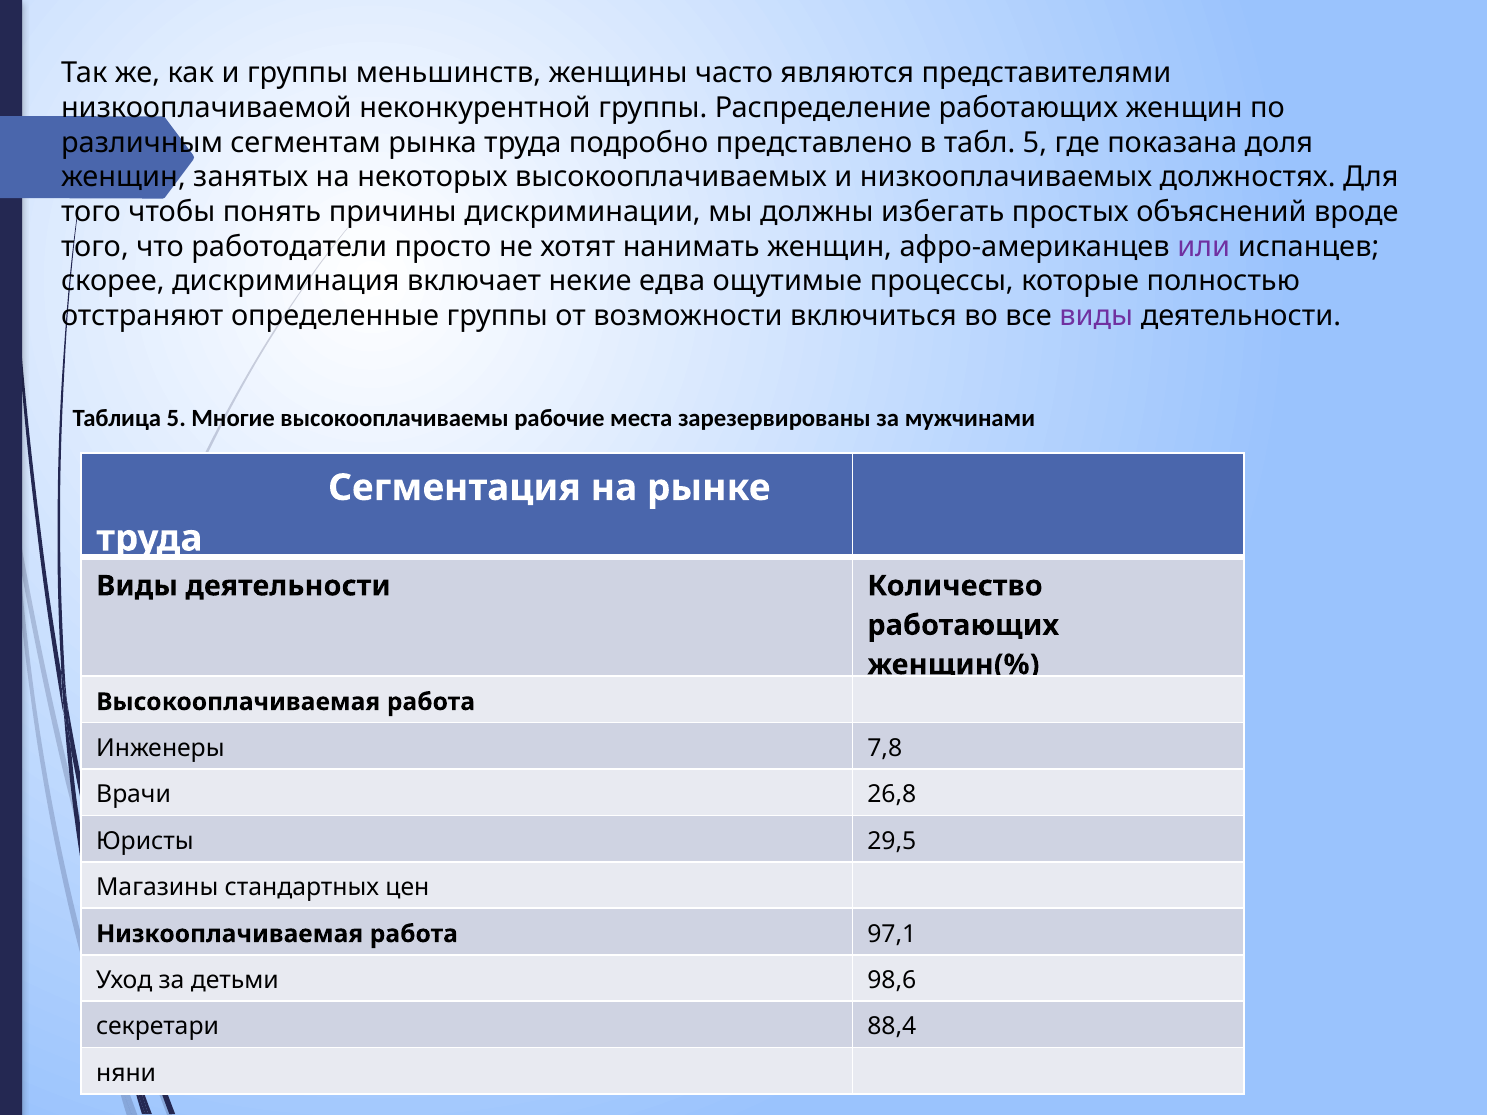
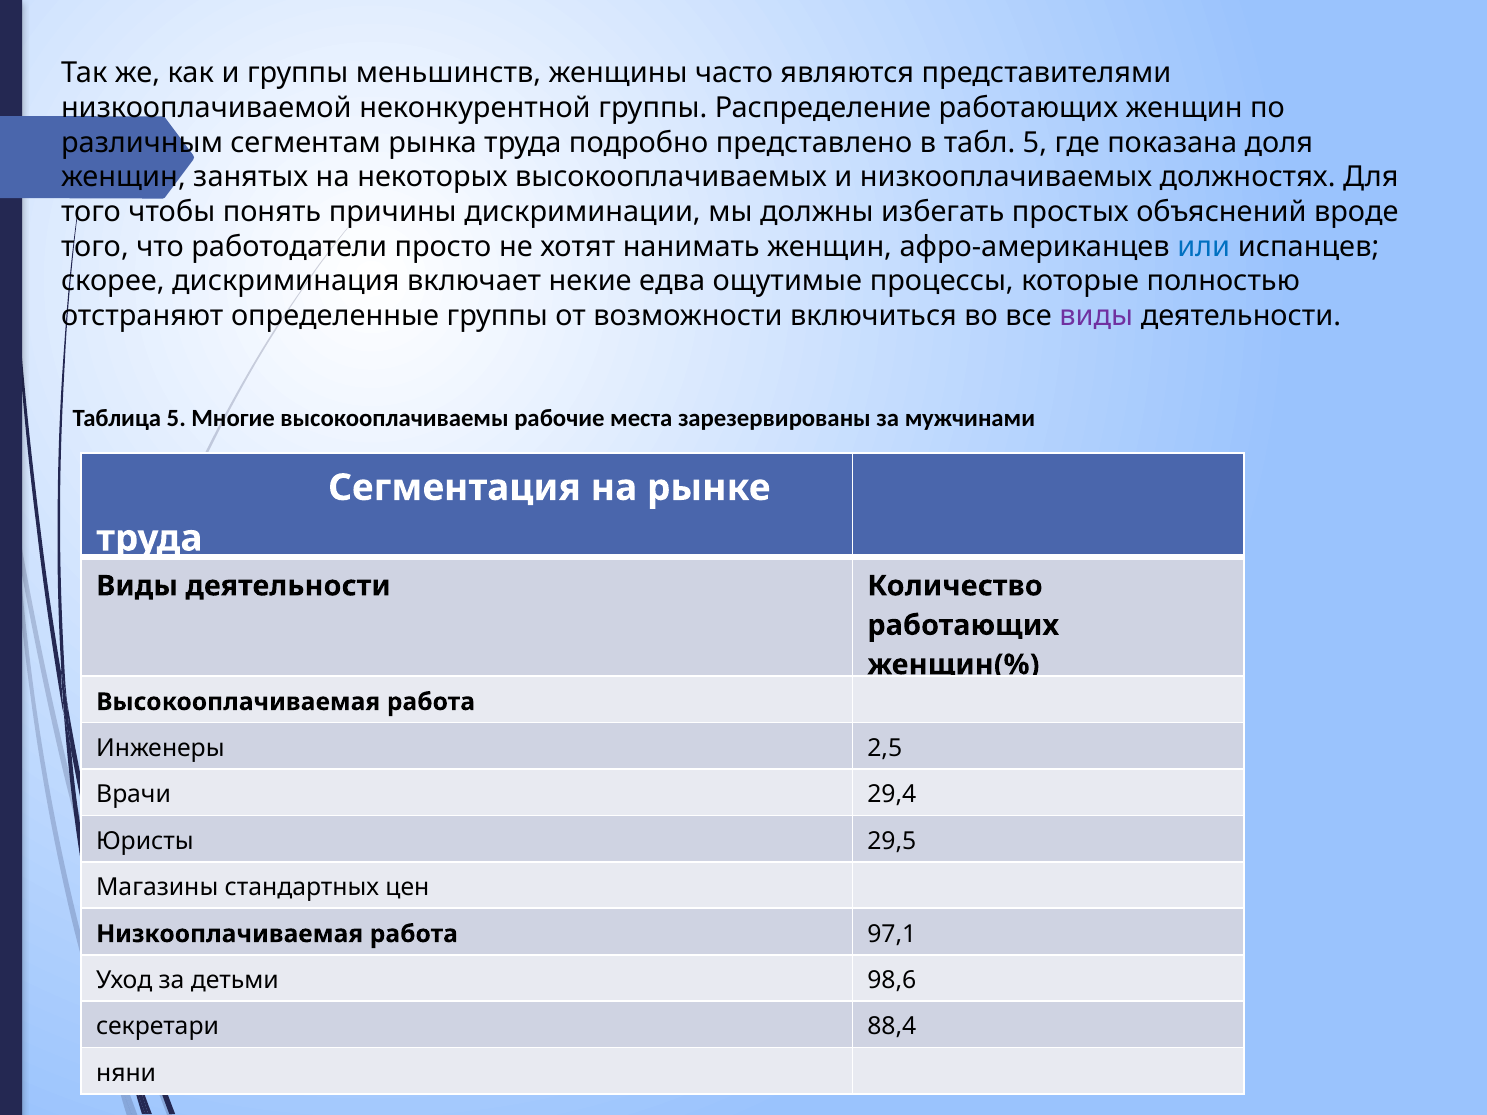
или colour: purple -> blue
7,8: 7,8 -> 2,5
26,8: 26,8 -> 29,4
